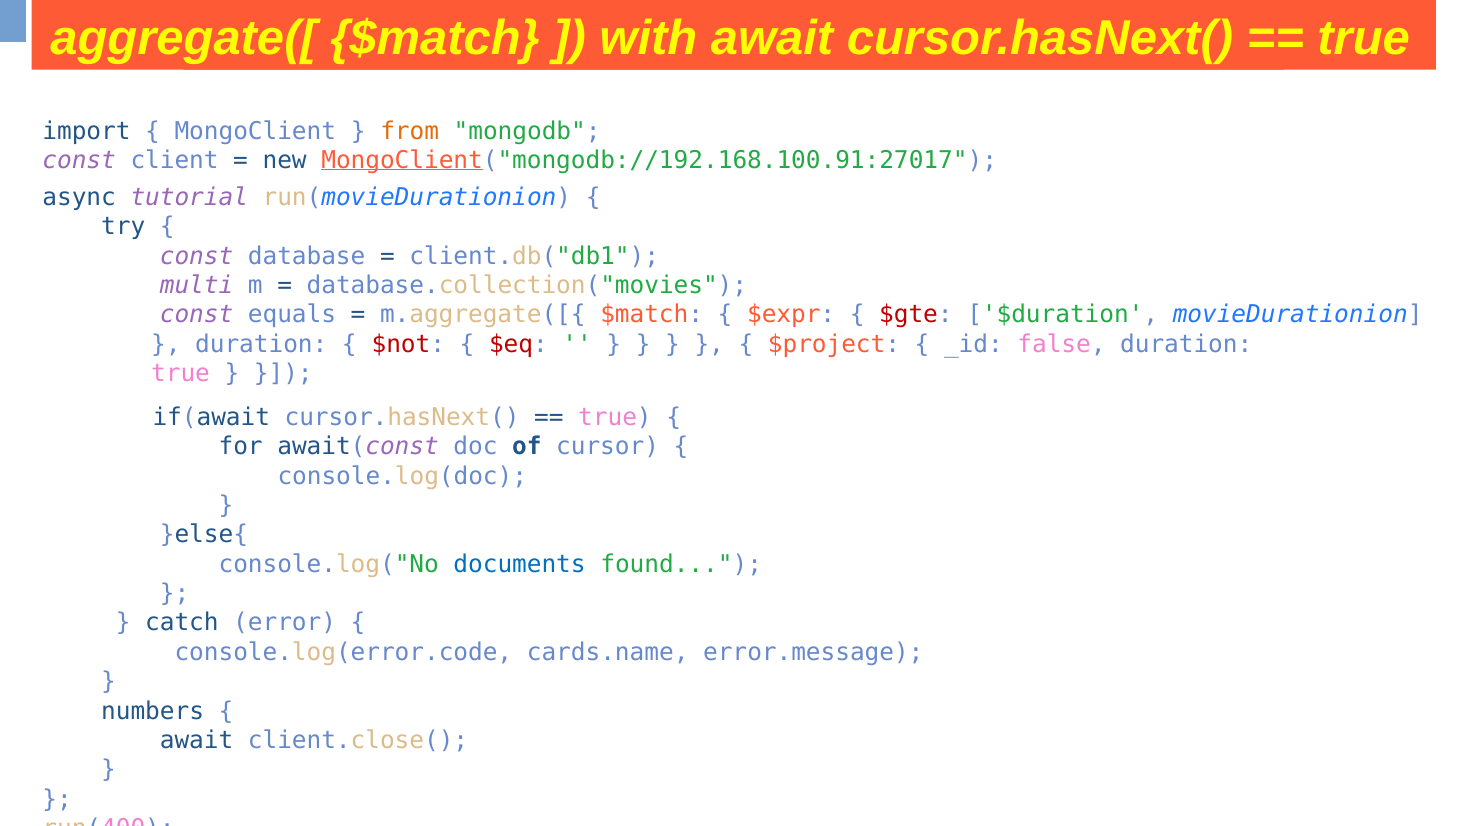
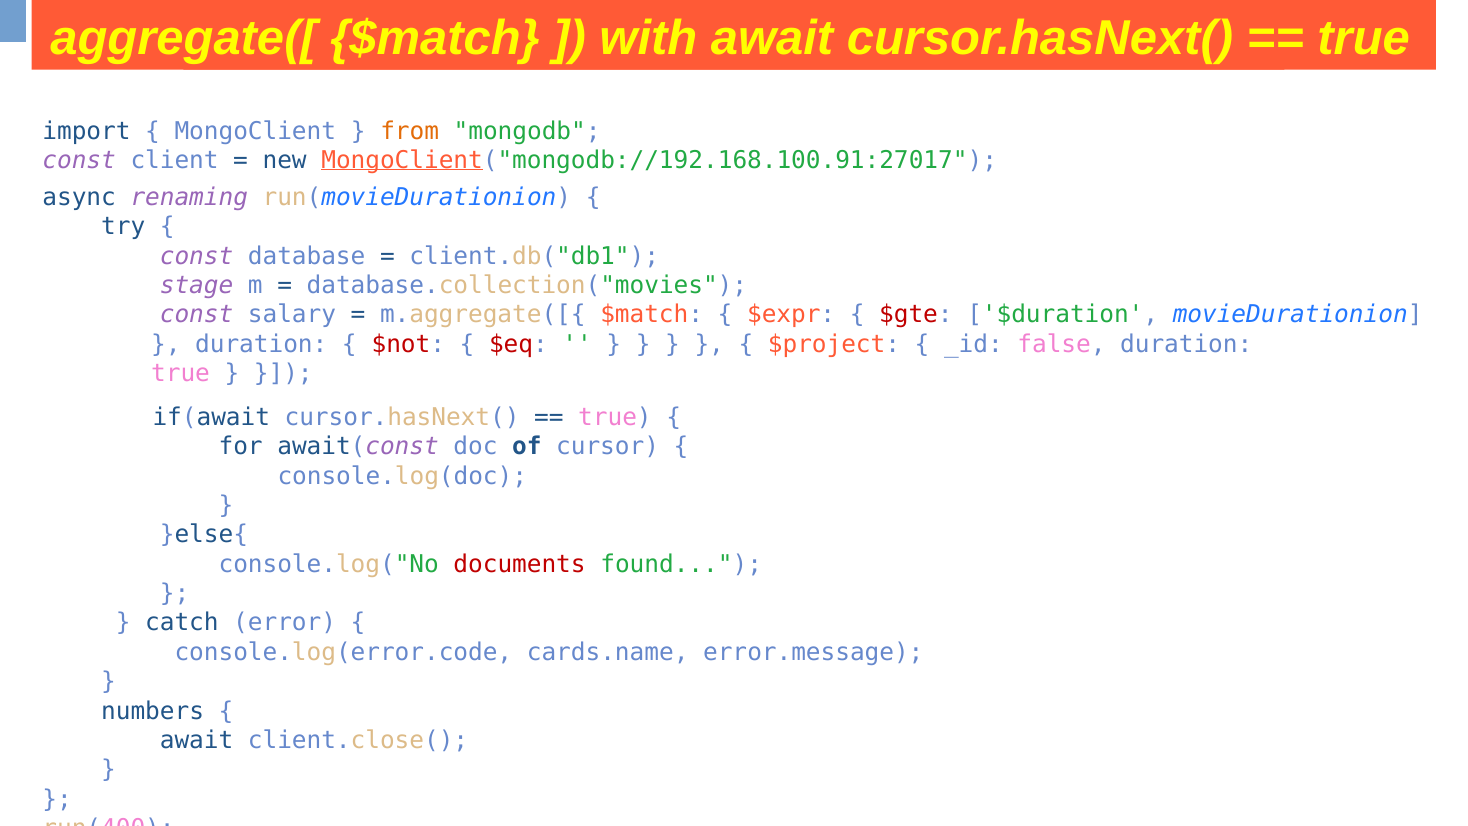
tutorial: tutorial -> renaming
multi: multi -> stage
equals: equals -> salary
documents colour: blue -> red
